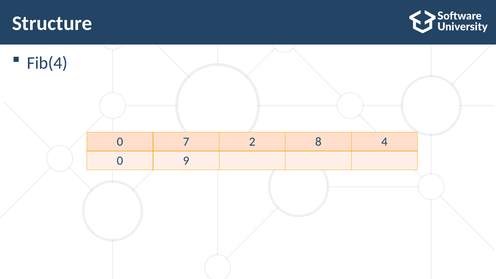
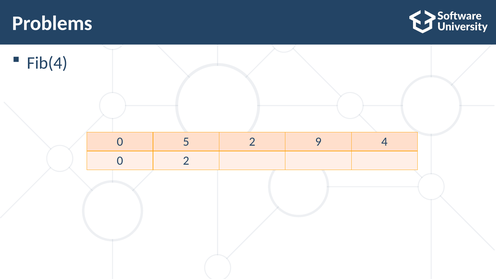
Structure: Structure -> Problems
7: 7 -> 5
8: 8 -> 9
0 9: 9 -> 2
